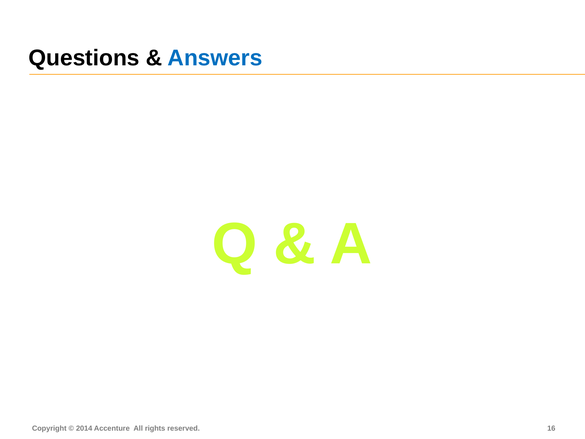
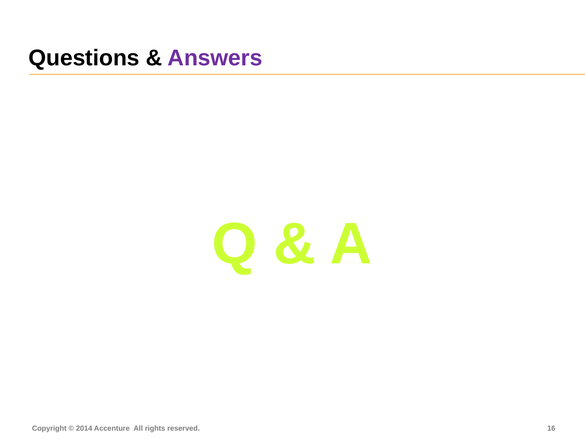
Answers colour: blue -> purple
